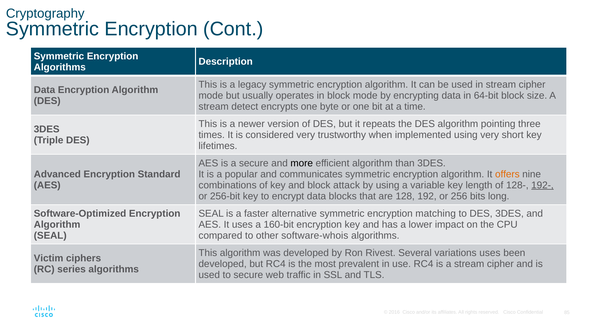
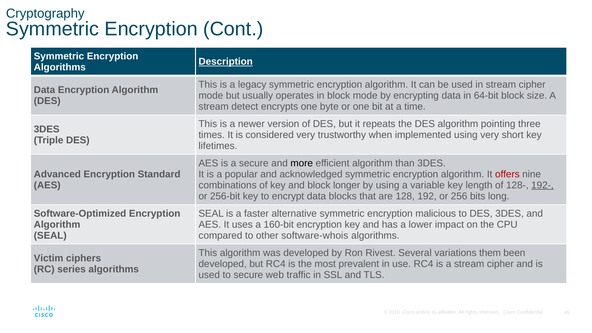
Description underline: none -> present
communicates: communicates -> acknowledged
offers colour: orange -> red
attack: attack -> longer
matching: matching -> malicious
variations uses: uses -> them
